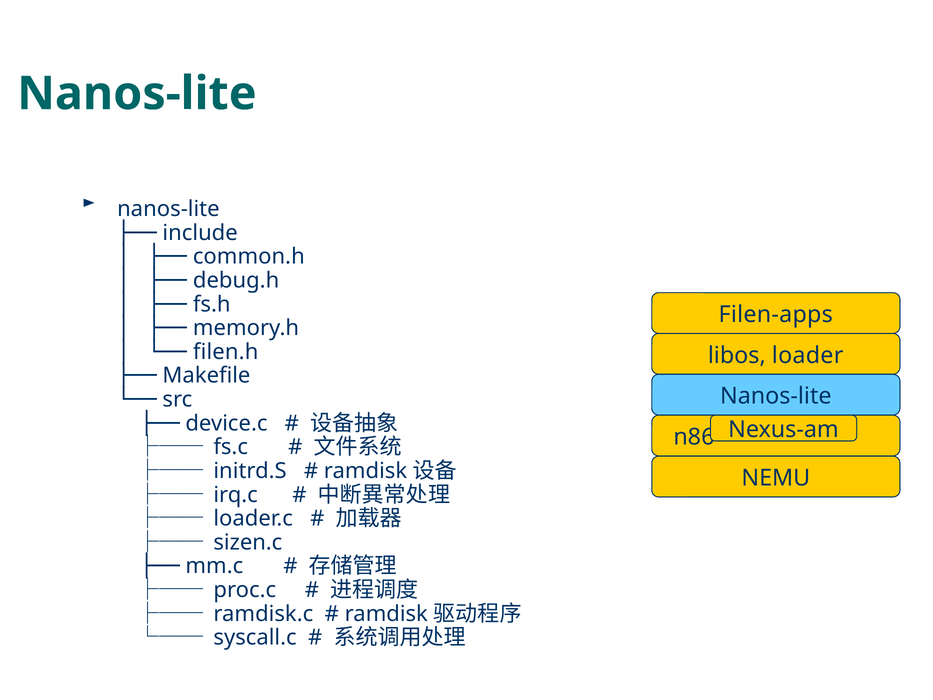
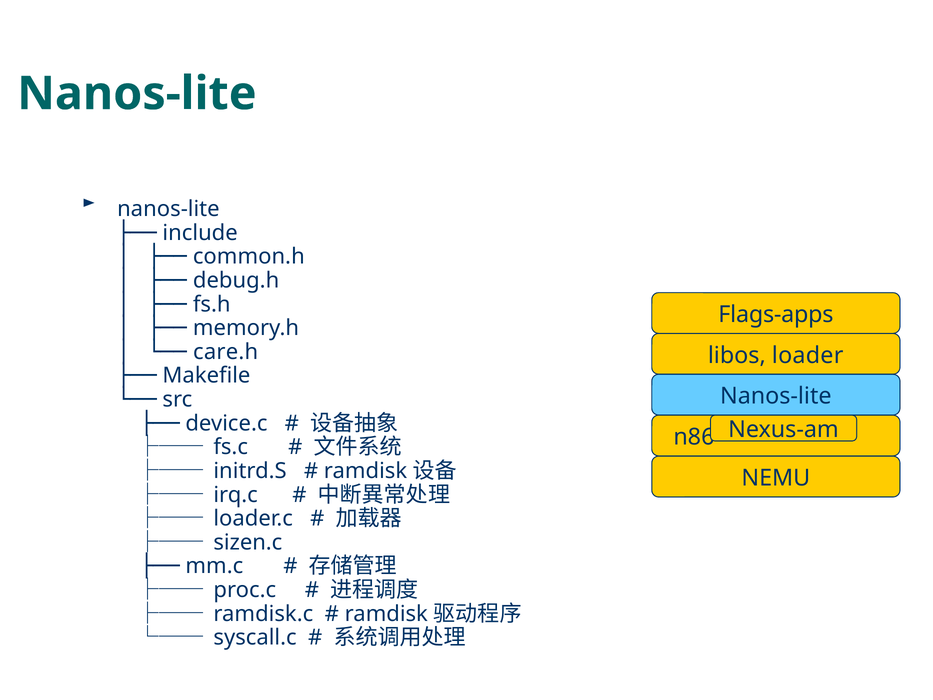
Filen-apps: Filen-apps -> Flags-apps
filen.h: filen.h -> care.h
